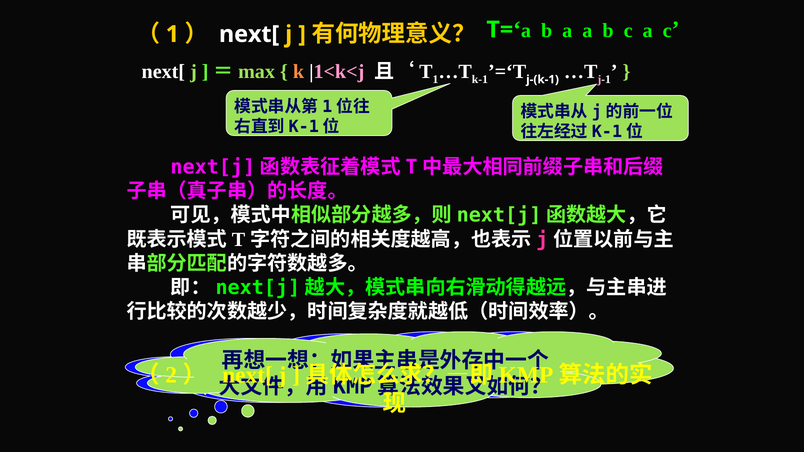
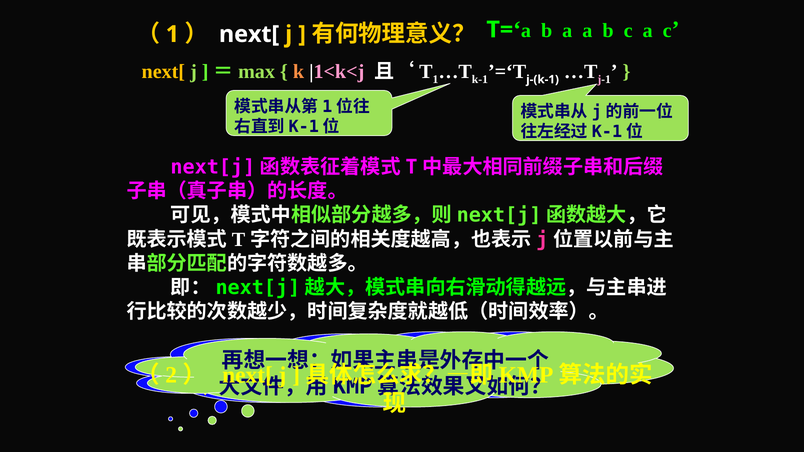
next[ at (163, 72) colour: white -> yellow
